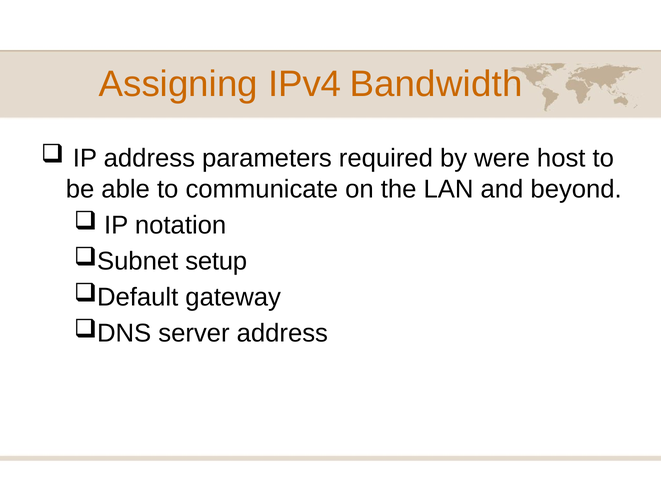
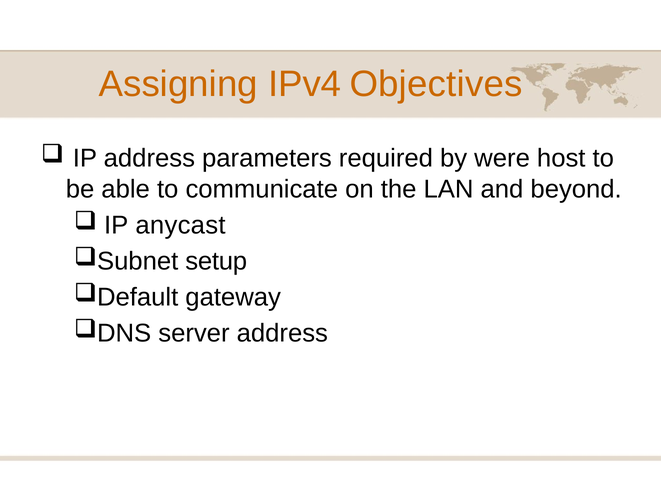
Bandwidth: Bandwidth -> Objectives
notation: notation -> anycast
